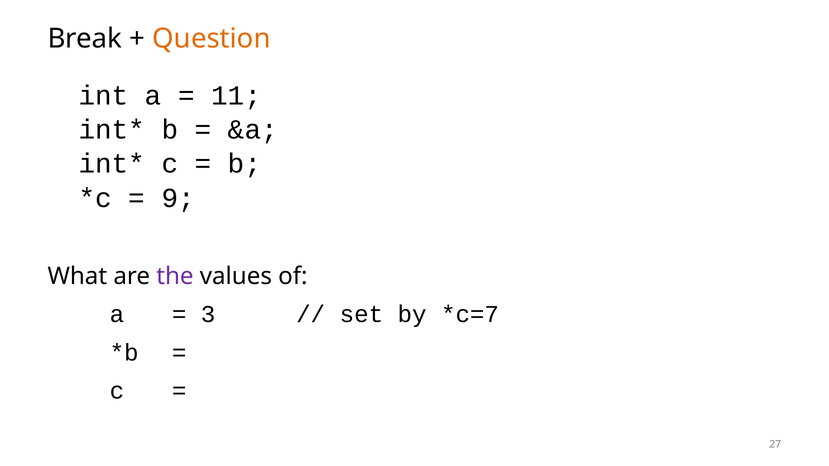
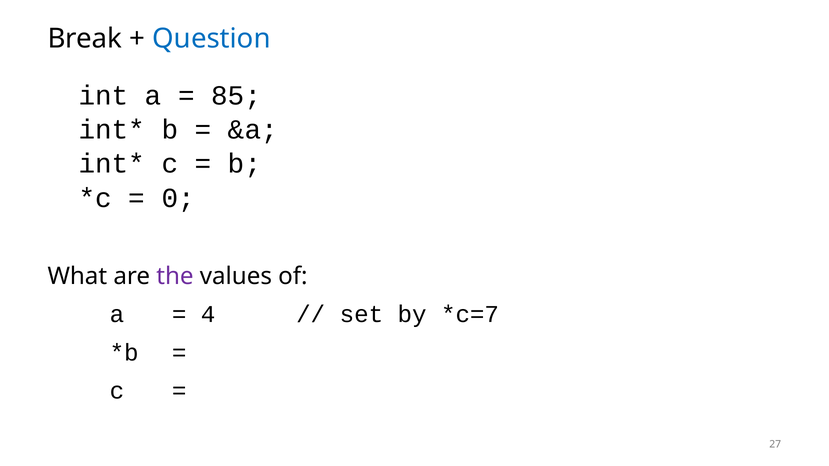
Question colour: orange -> blue
11: 11 -> 85
9: 9 -> 0
3: 3 -> 4
